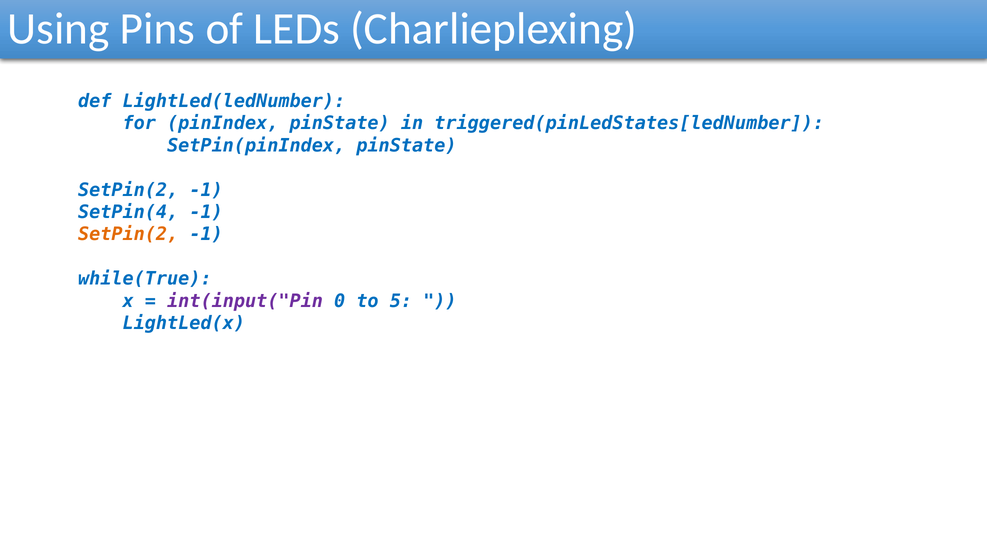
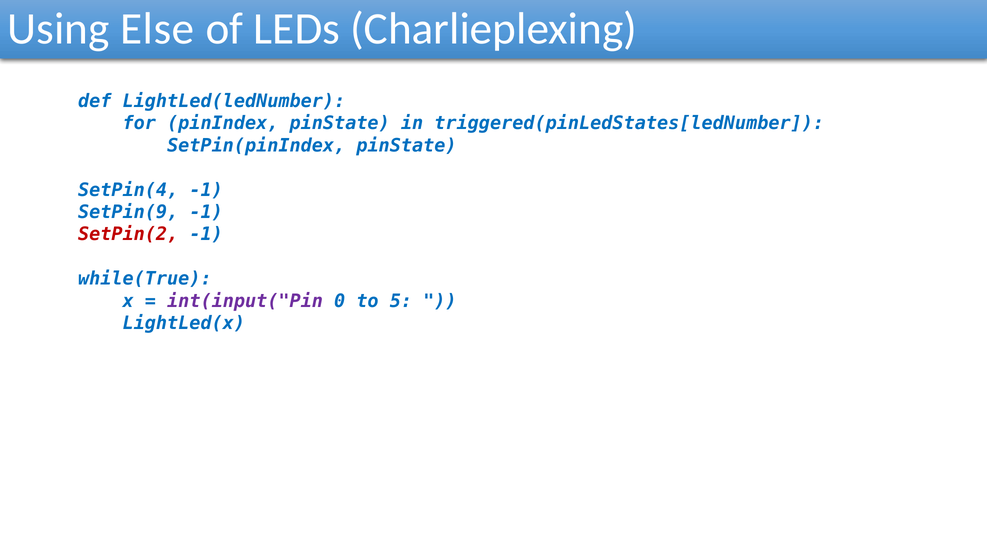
Pins: Pins -> Else
SetPin(2 at (128, 190): SetPin(2 -> SetPin(4
SetPin(4: SetPin(4 -> SetPin(9
SetPin(2 at (128, 234) colour: orange -> red
